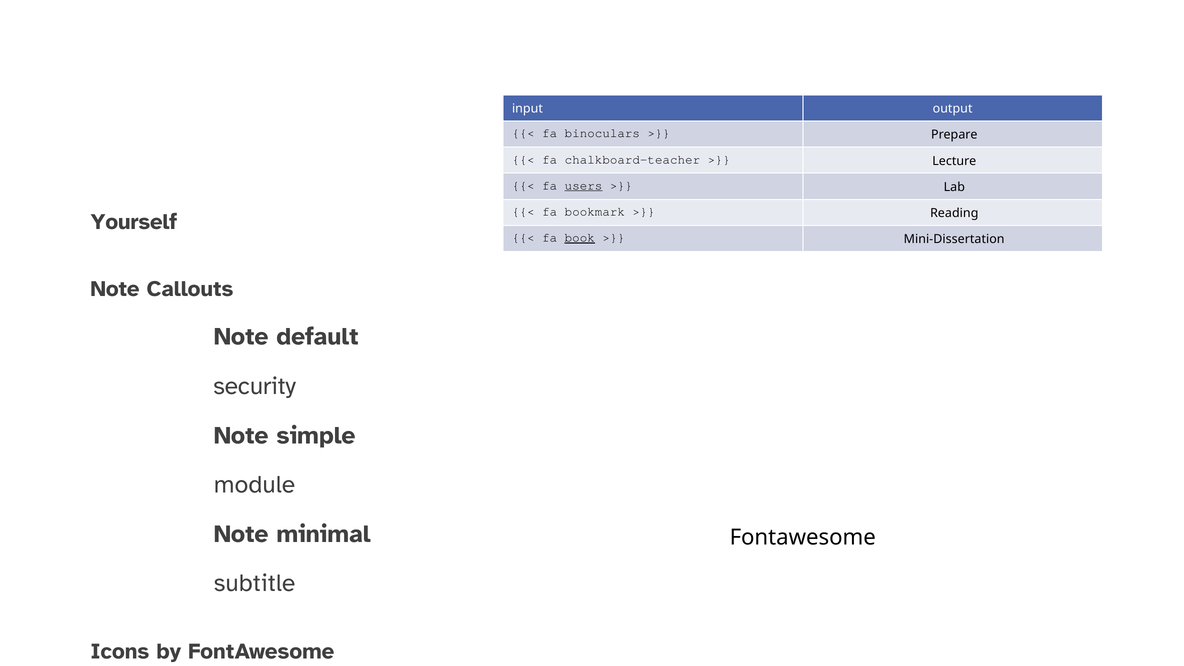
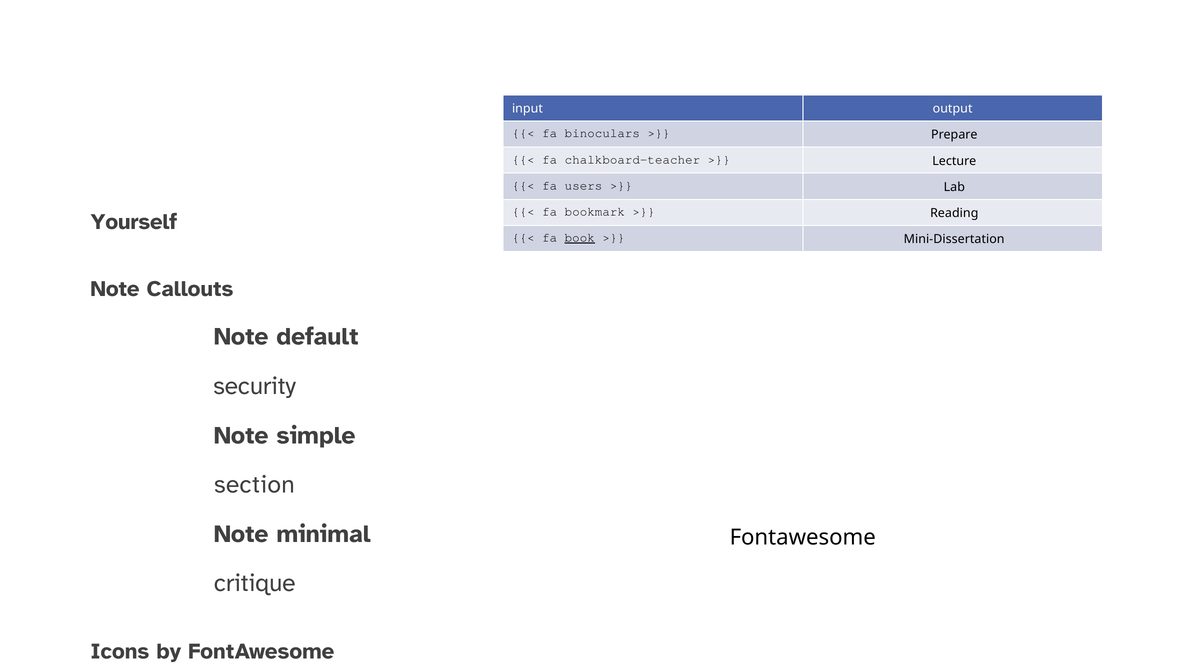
users underline: present -> none
module: module -> section
subtitle: subtitle -> critique
